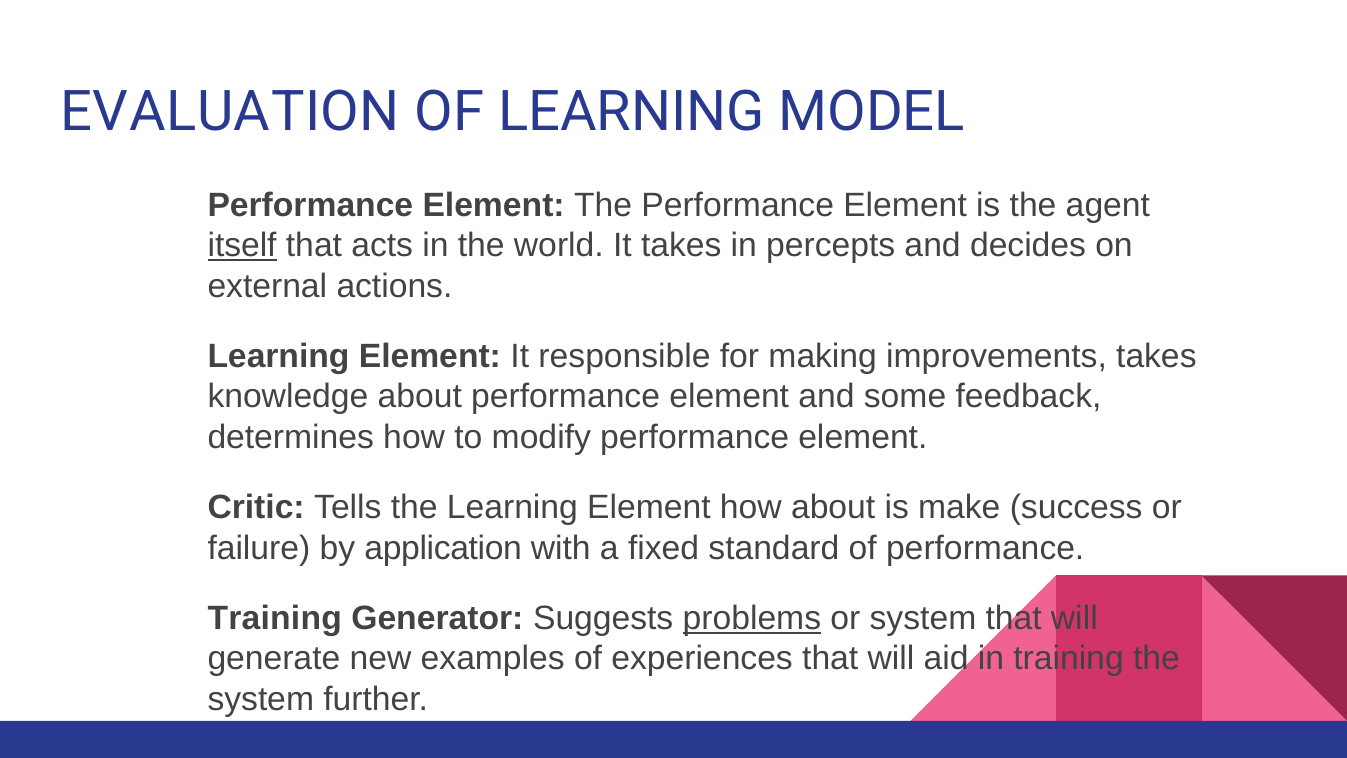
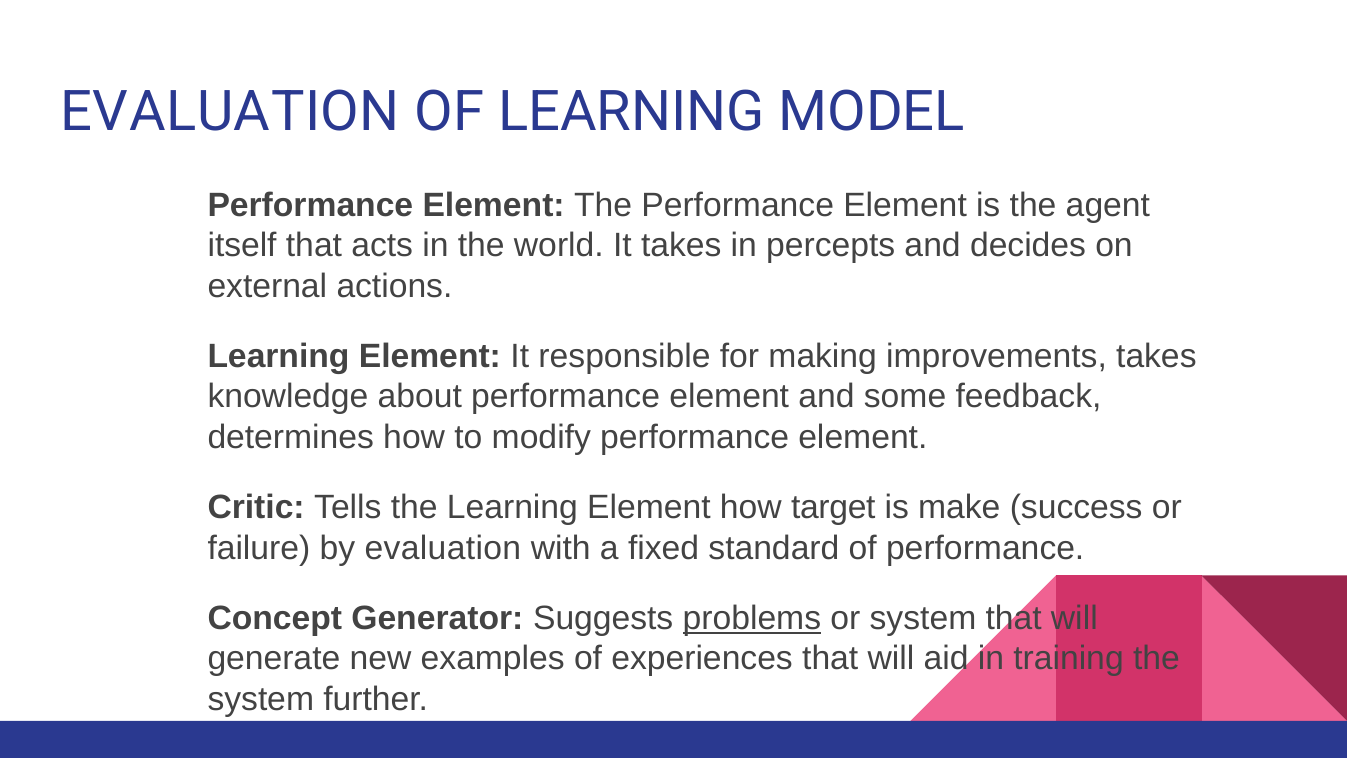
itself underline: present -> none
how about: about -> target
by application: application -> evaluation
Training at (275, 618): Training -> Concept
